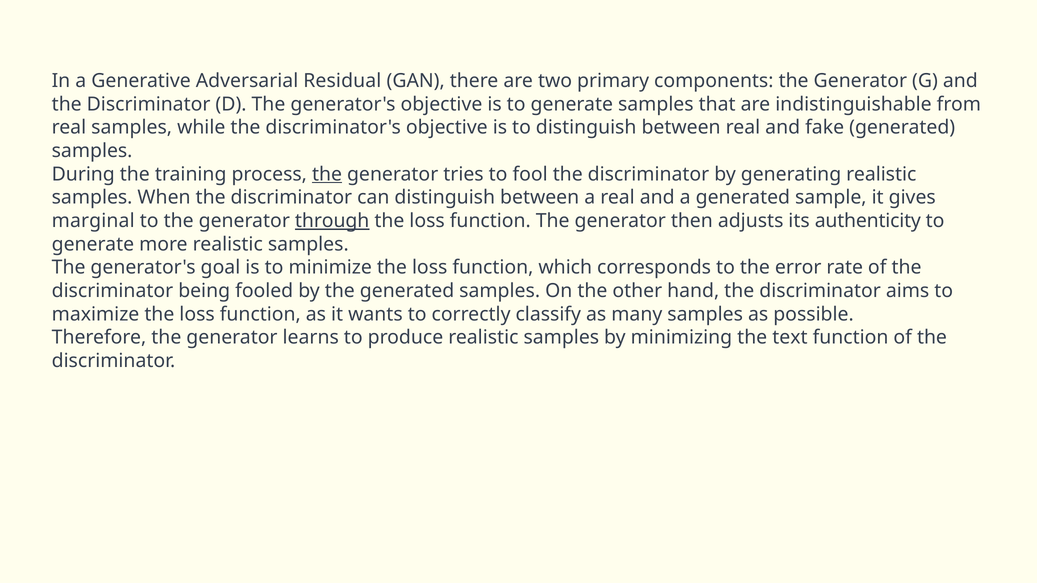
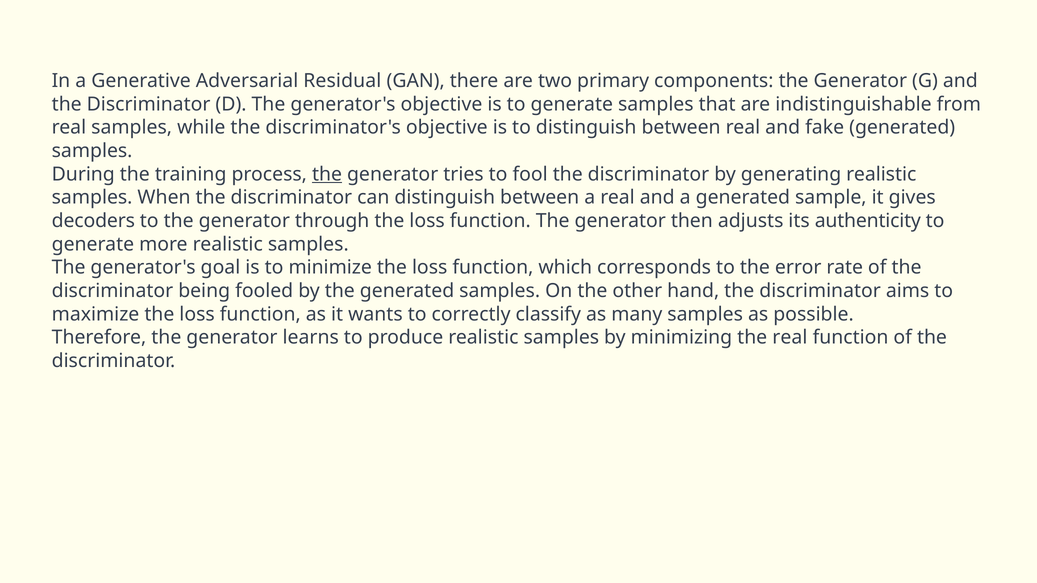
marginal: marginal -> decoders
through underline: present -> none
the text: text -> real
